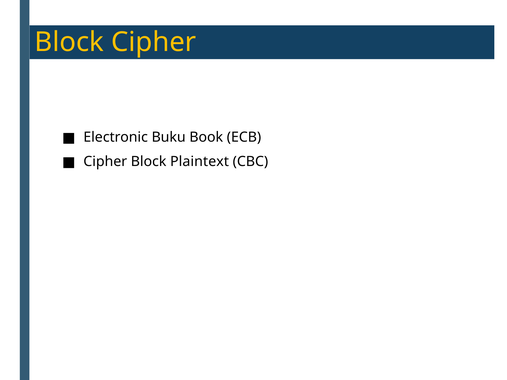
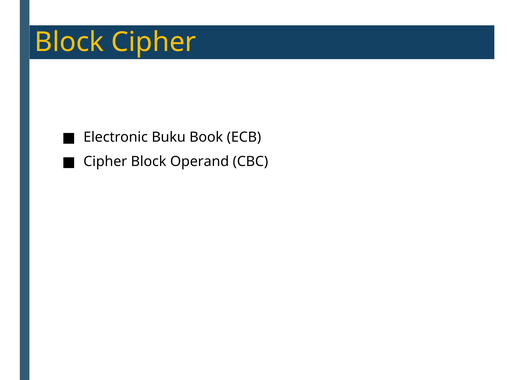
Plaintext: Plaintext -> Operand
